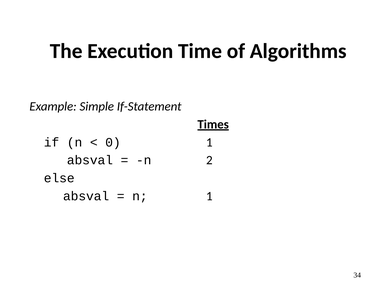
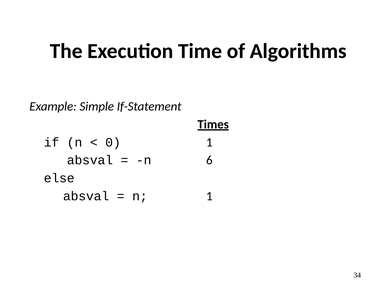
2: 2 -> 6
